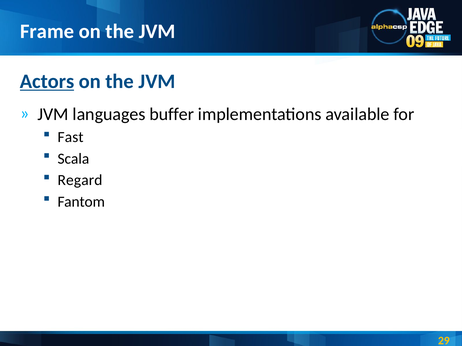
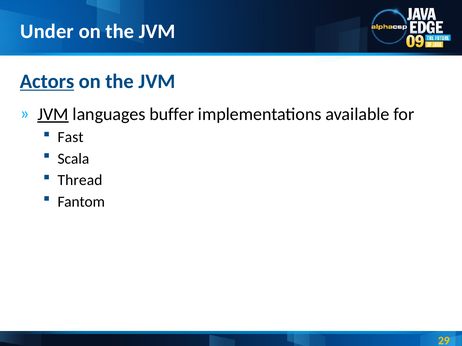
Frame: Frame -> Under
JVM at (53, 114) underline: none -> present
Regard: Regard -> Thread
